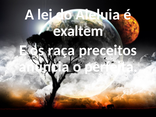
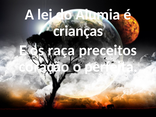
Aleluia: Aleluia -> Alumia
exaltem: exaltem -> crianças
anuncia: anuncia -> coração
